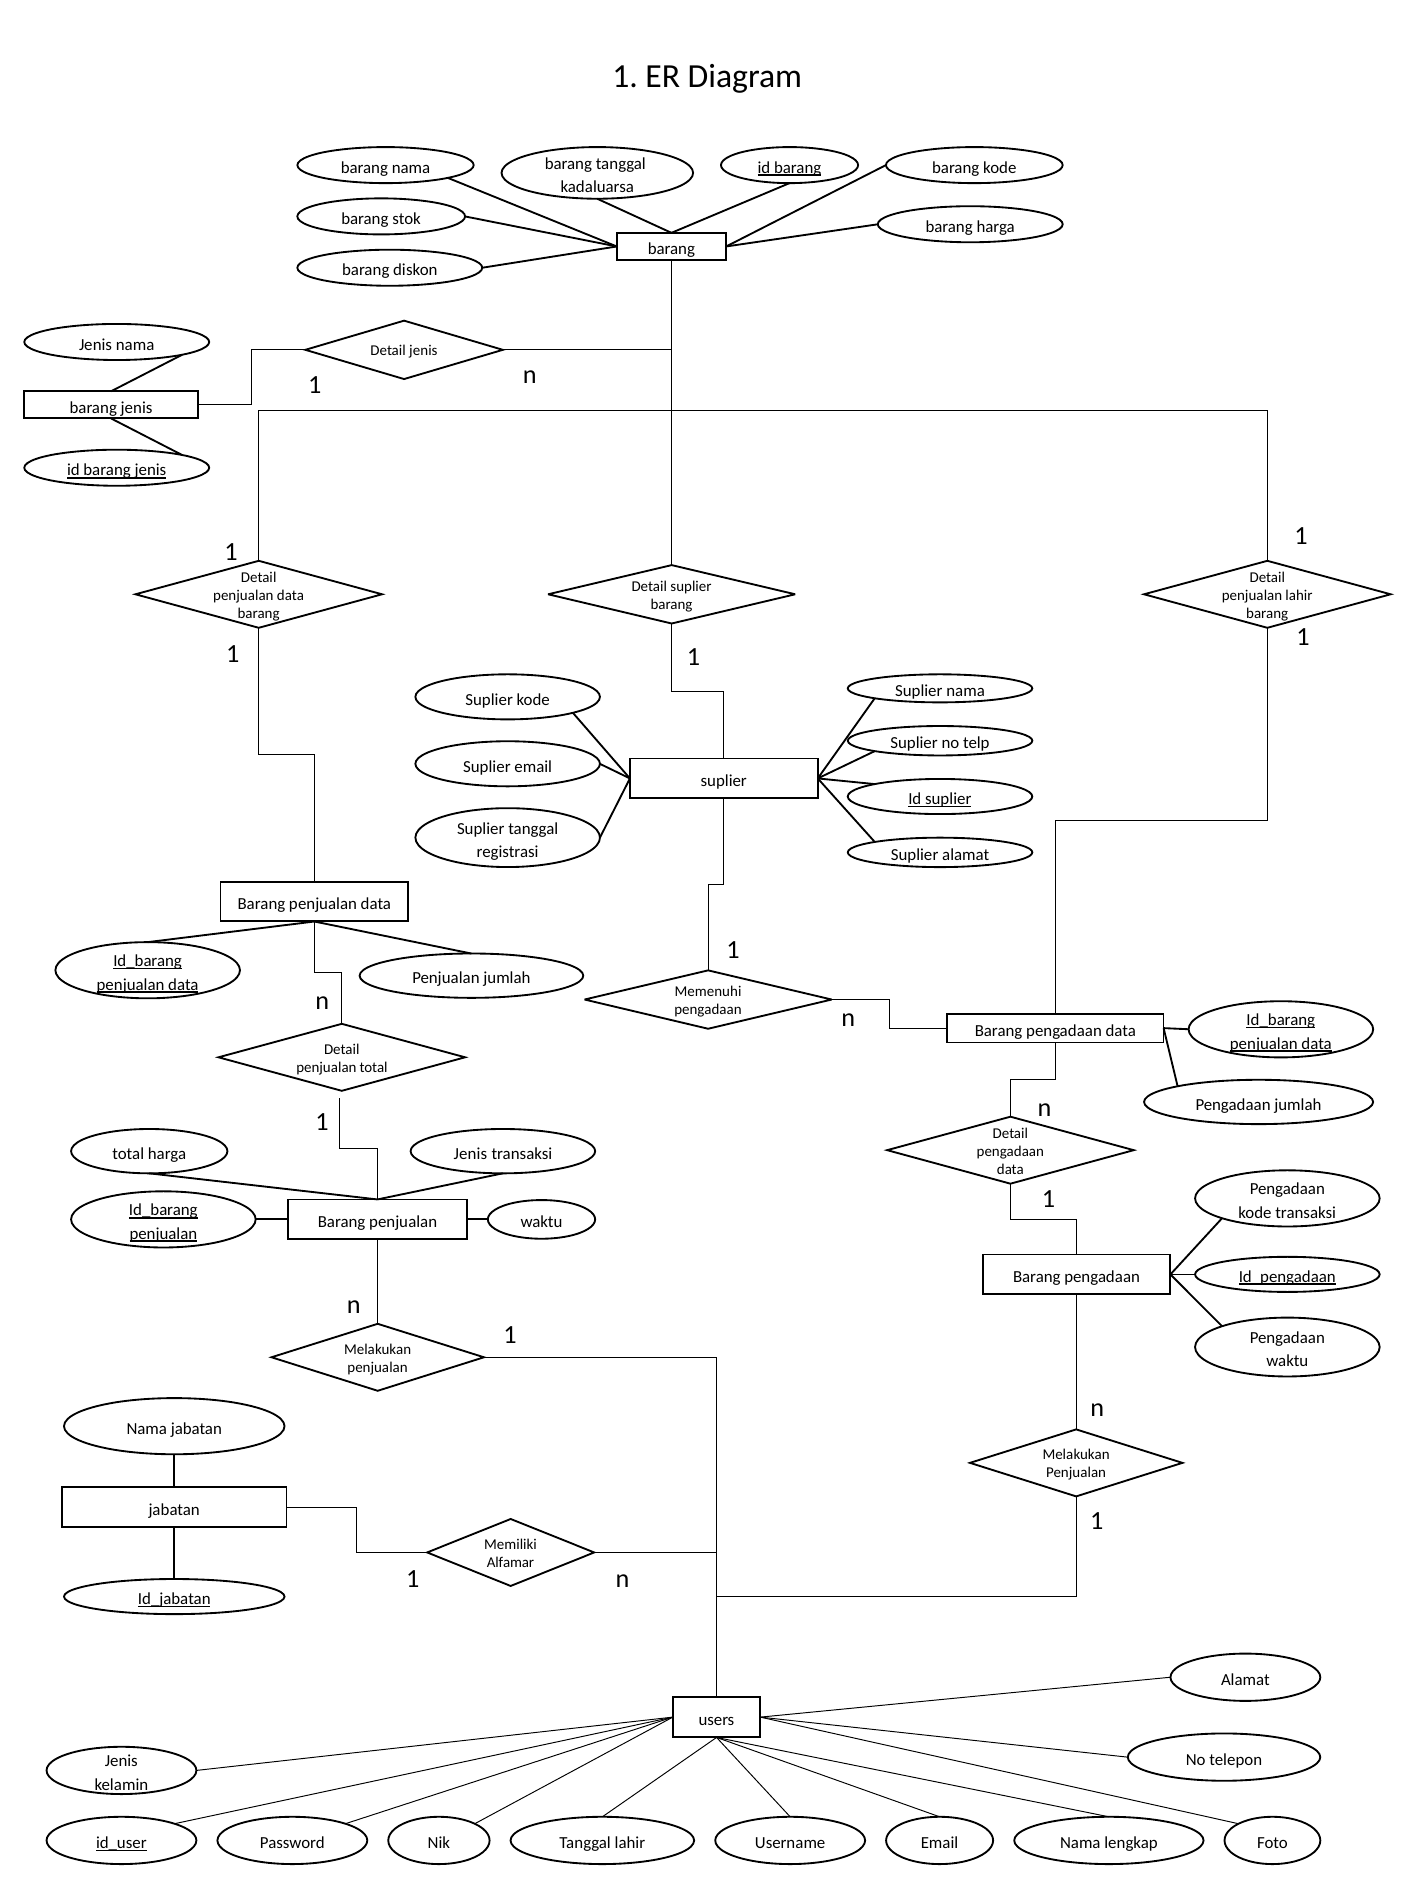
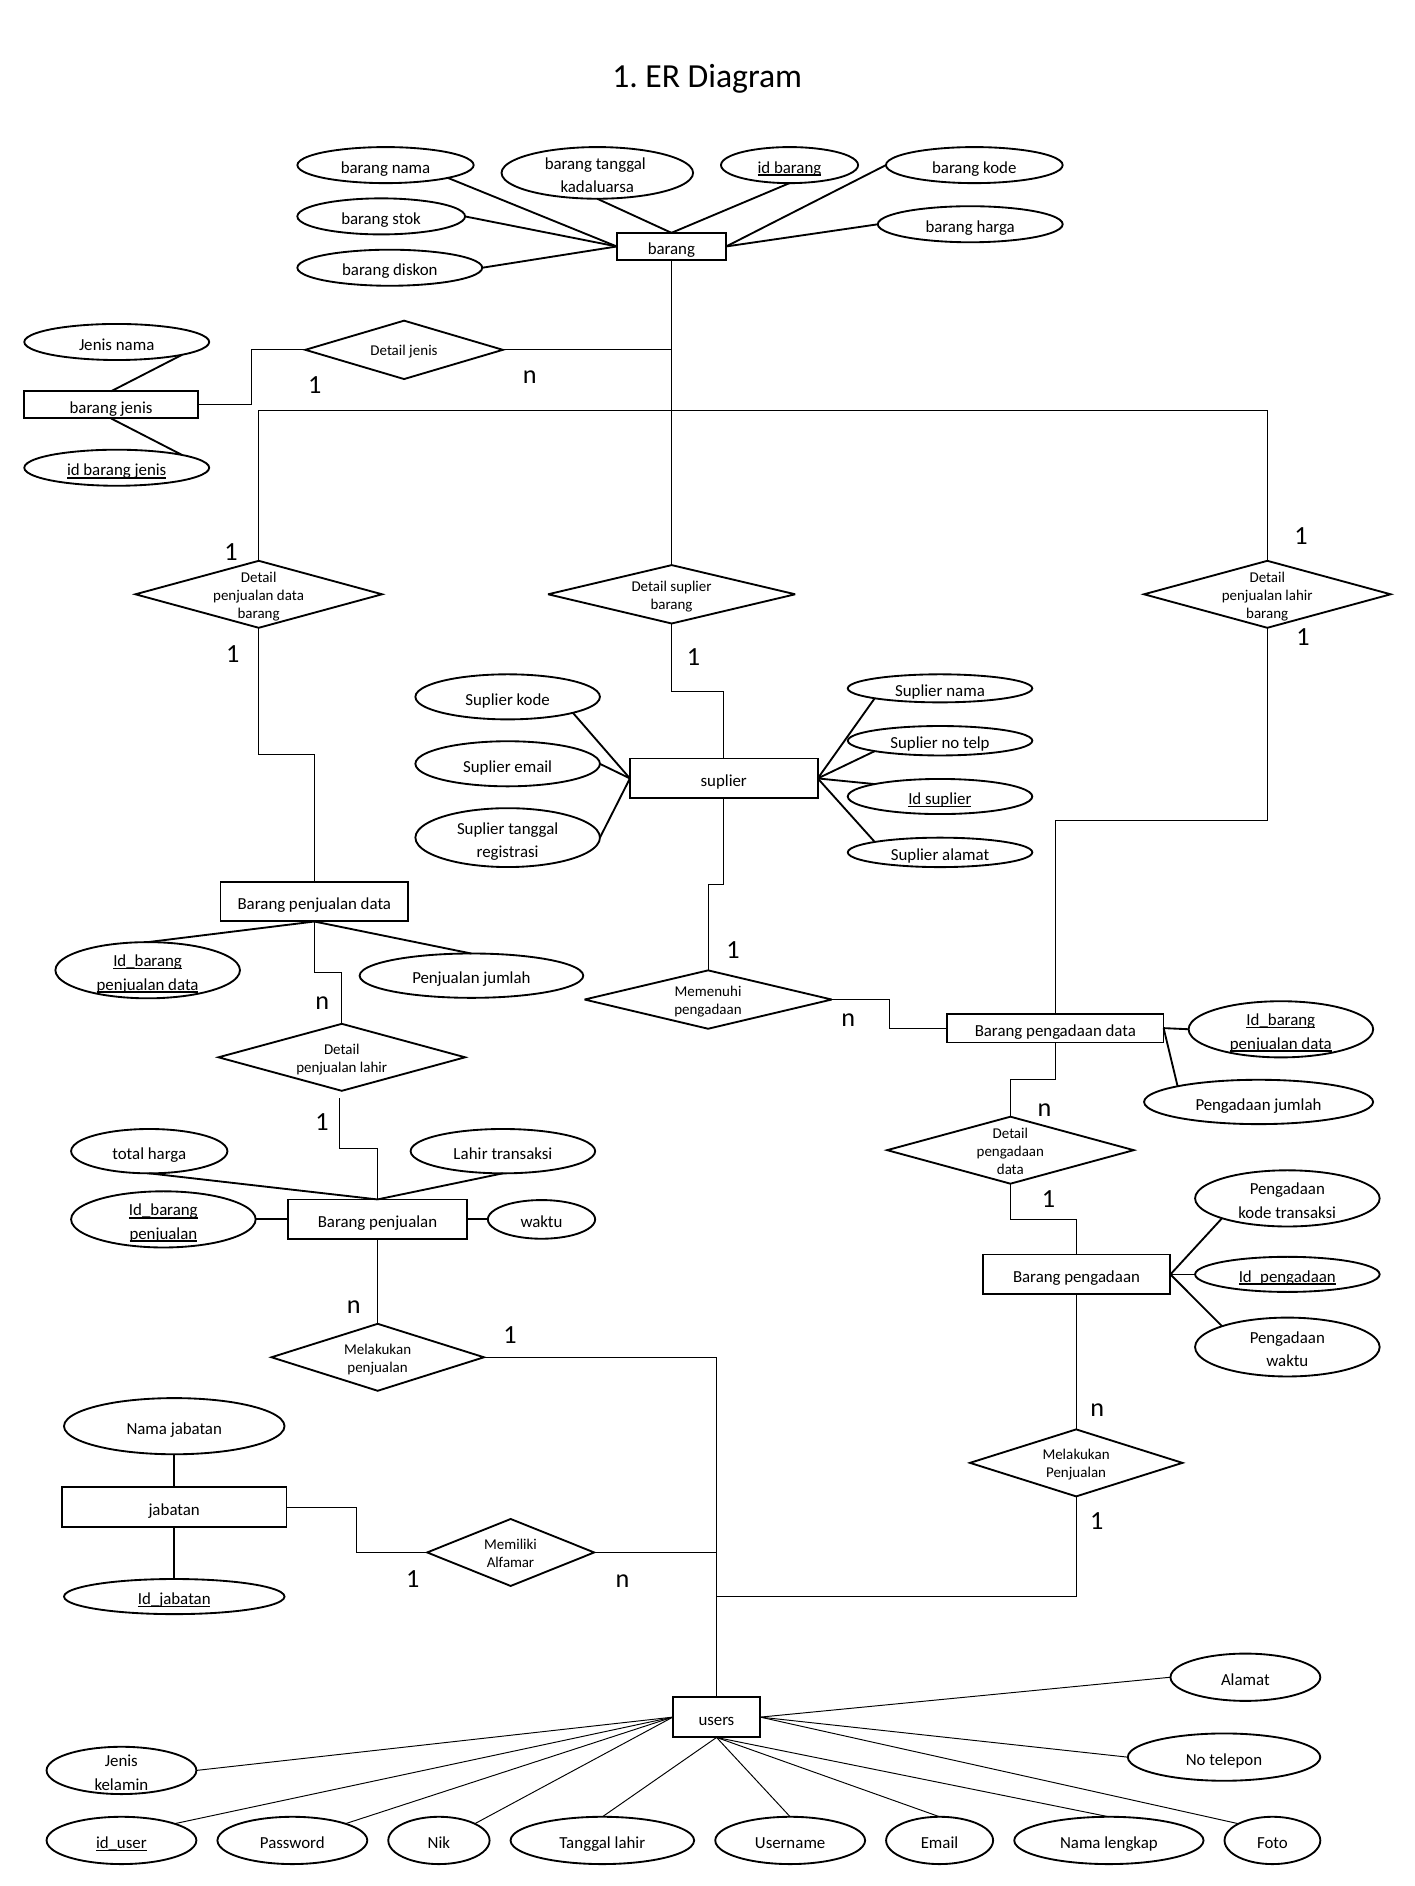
total at (374, 1068): total -> lahir
harga Jenis: Jenis -> Lahir
